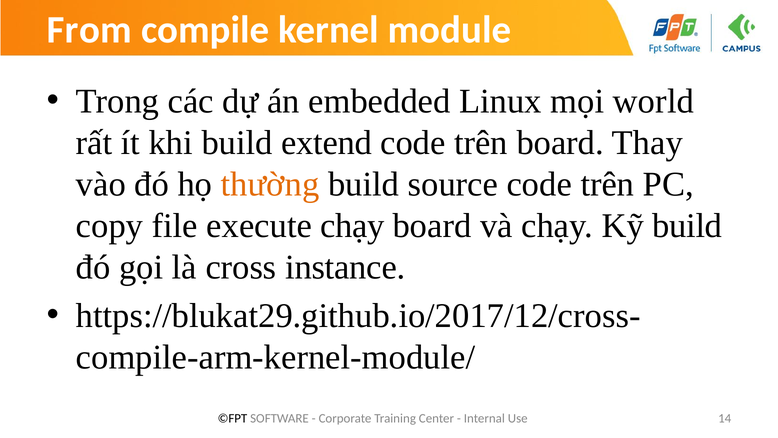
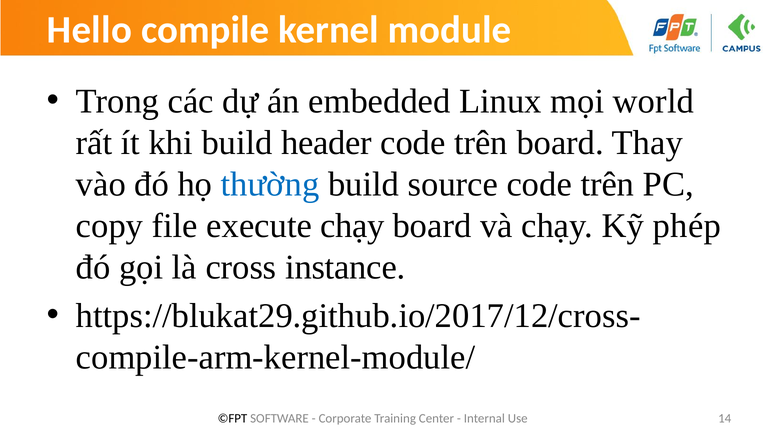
From: From -> Hello
extend: extend -> header
thường colour: orange -> blue
Kỹ build: build -> phép
